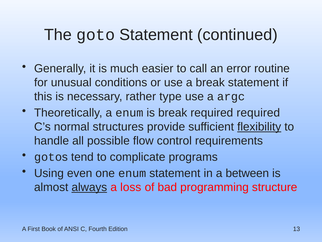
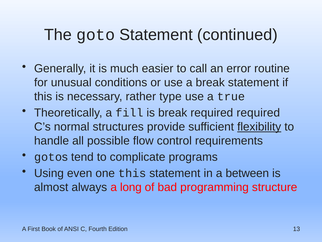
argc: argc -> true
a enum: enum -> fill
one enum: enum -> this
always underline: present -> none
loss: loss -> long
